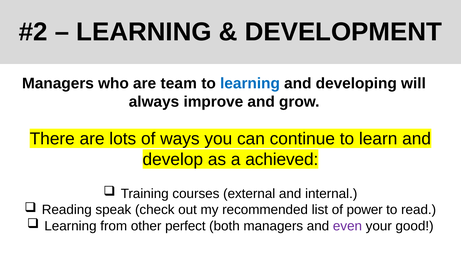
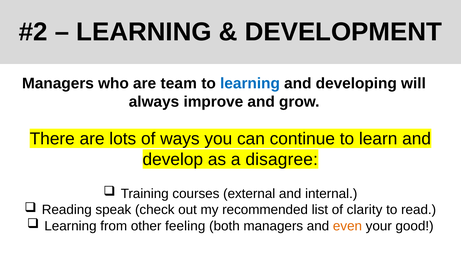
achieved: achieved -> disagree
power: power -> clarity
perfect: perfect -> feeling
even colour: purple -> orange
